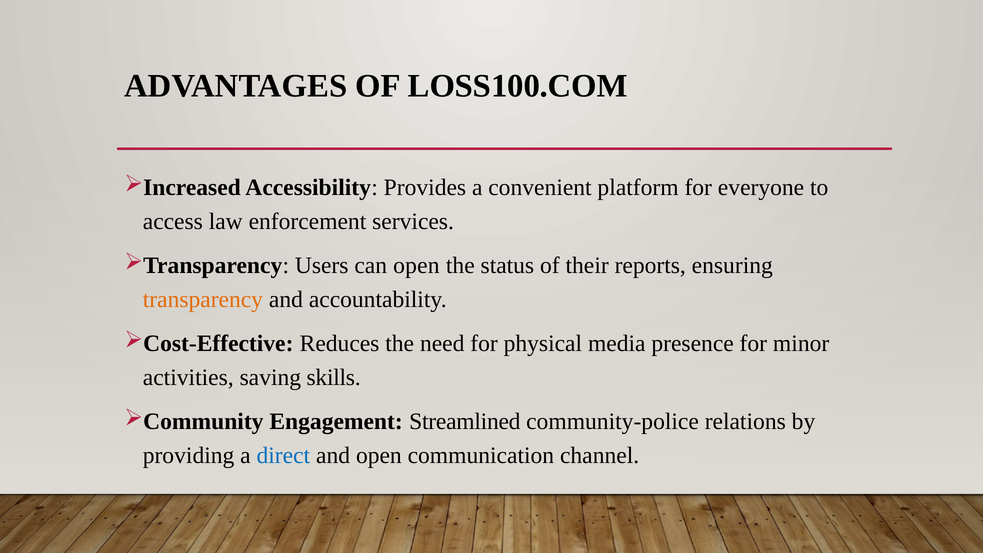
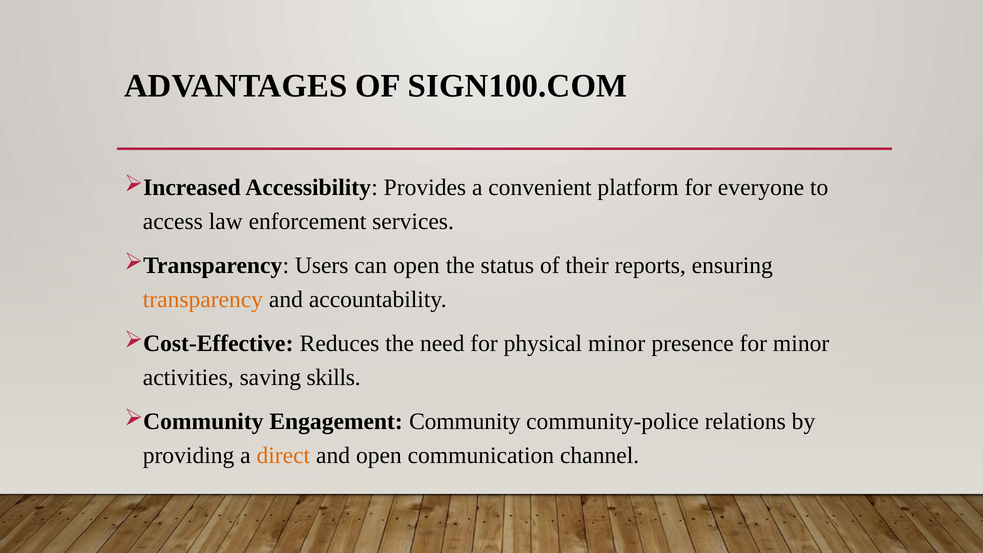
LOSS100.COM: LOSS100.COM -> SIGN100.COM
physical media: media -> minor
Streamlined: Streamlined -> Community
direct colour: blue -> orange
